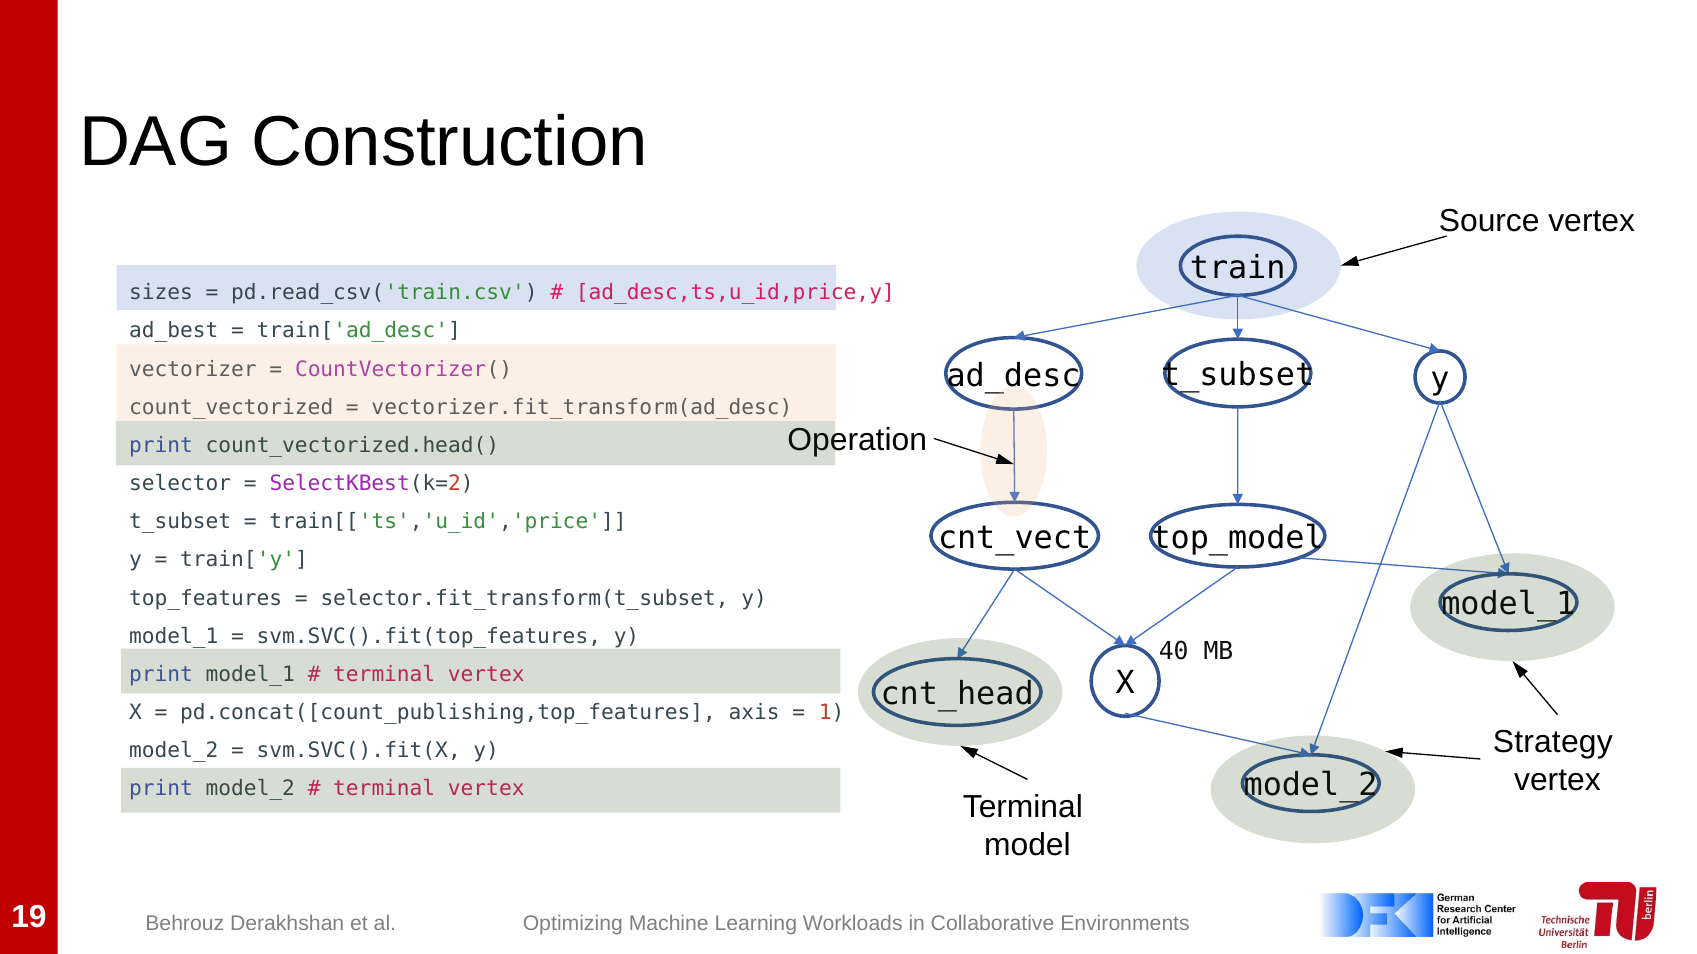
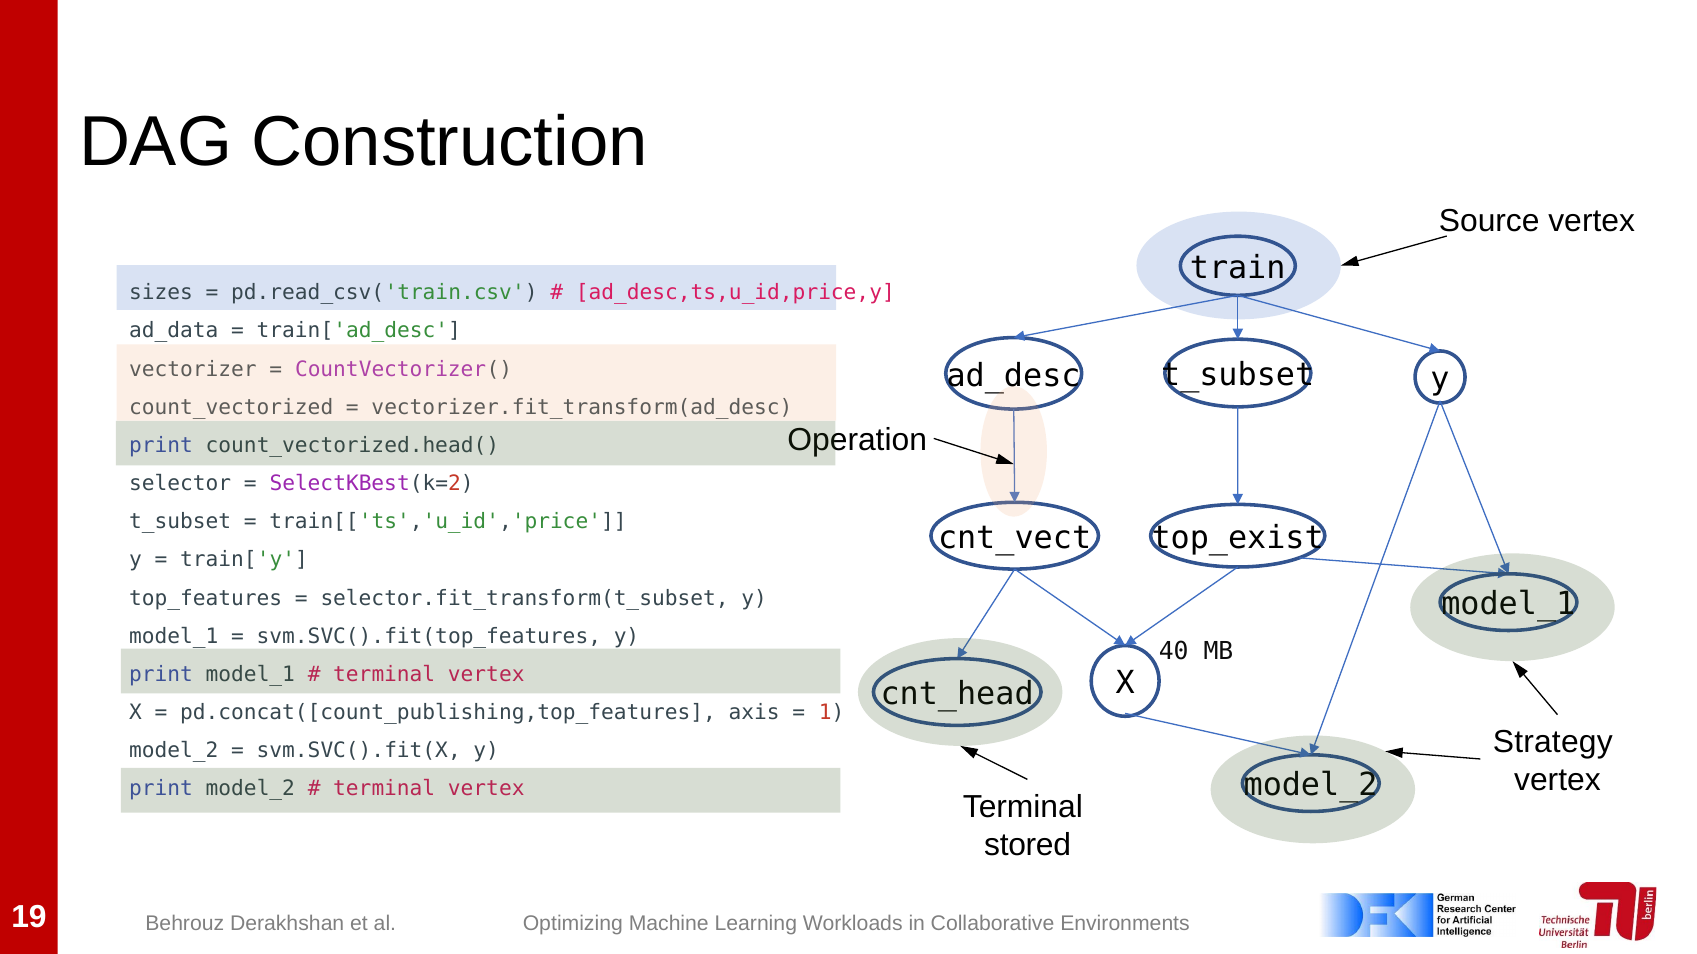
ad_best: ad_best -> ad_data
top_model: top_model -> top_exist
model: model -> stored
